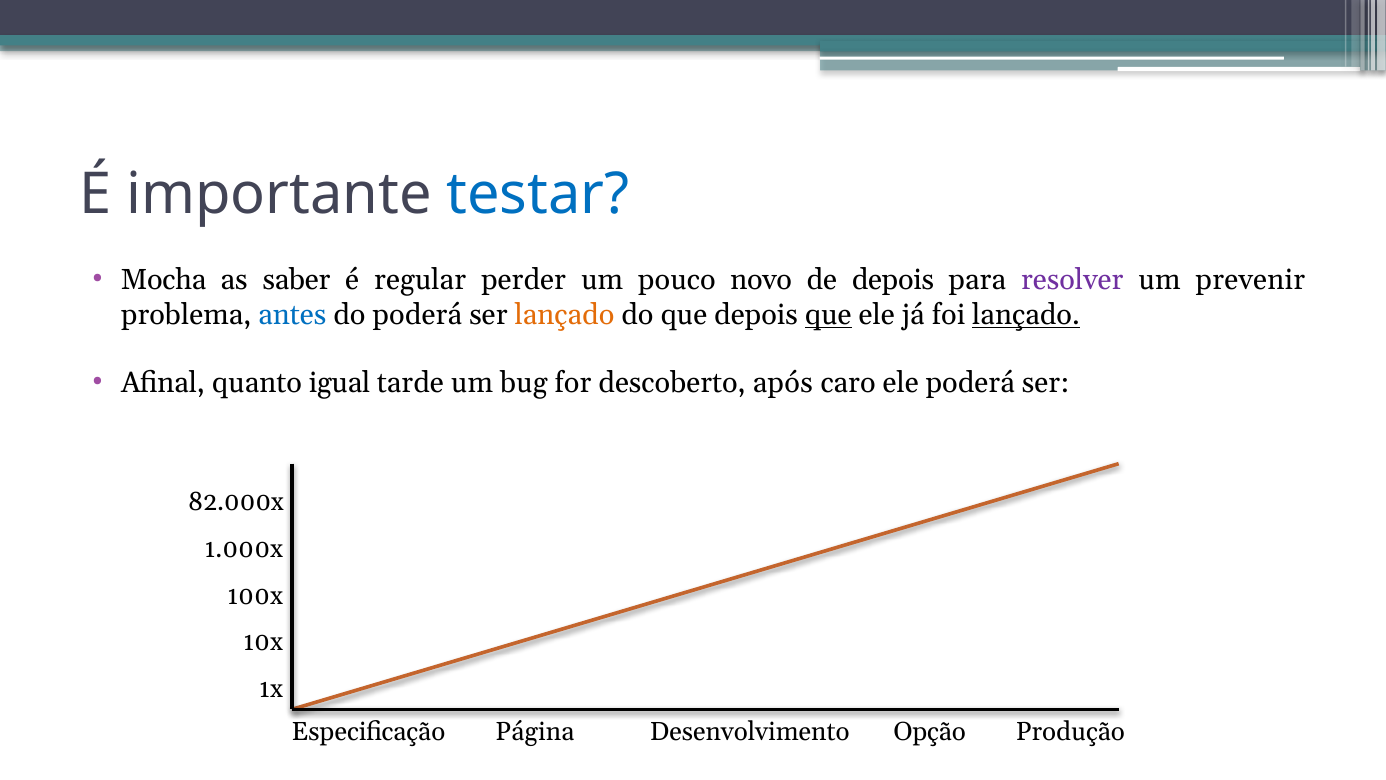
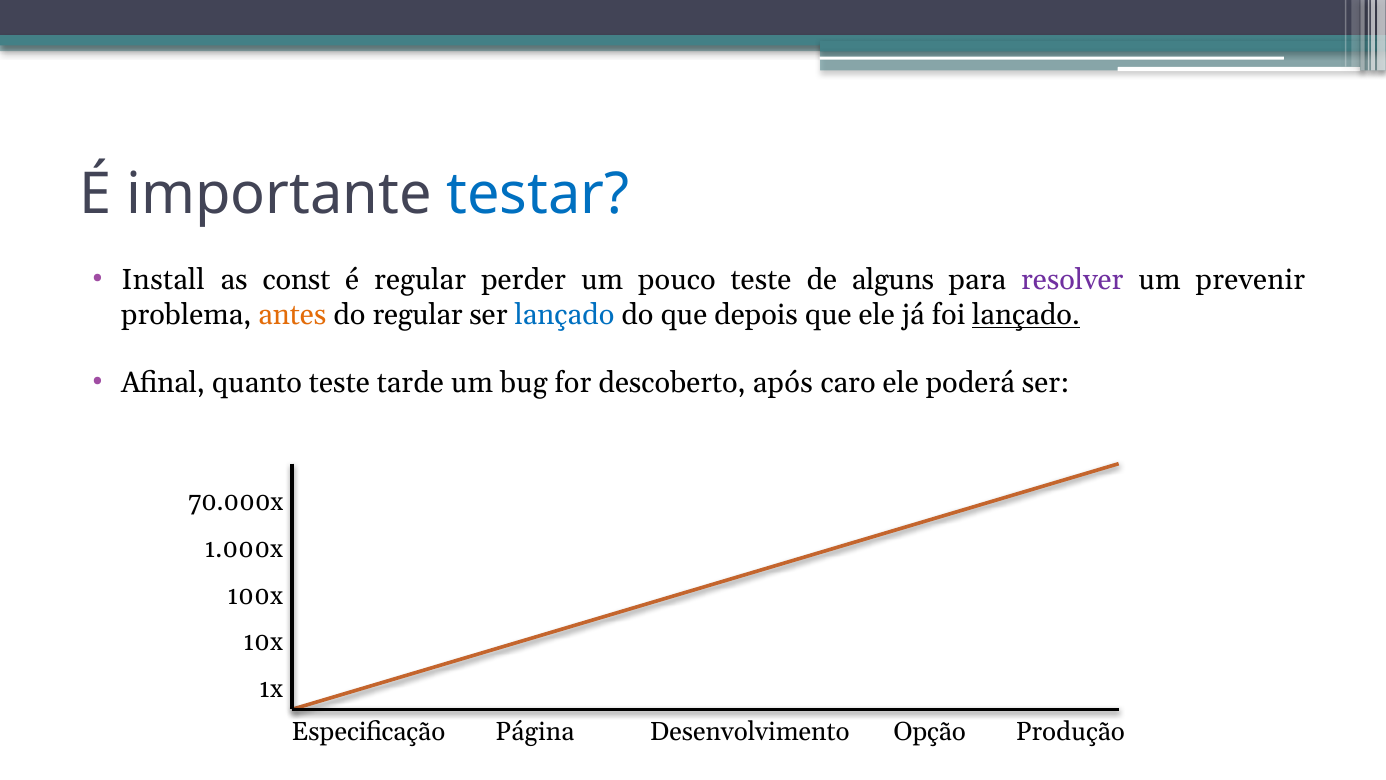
Mocha: Mocha -> Install
saber: saber -> const
pouco novo: novo -> teste
de depois: depois -> alguns
antes colour: blue -> orange
do poderá: poderá -> regular
lançado at (564, 315) colour: orange -> blue
que at (828, 315) underline: present -> none
quanto igual: igual -> teste
82.000x: 82.000x -> 70.000x
